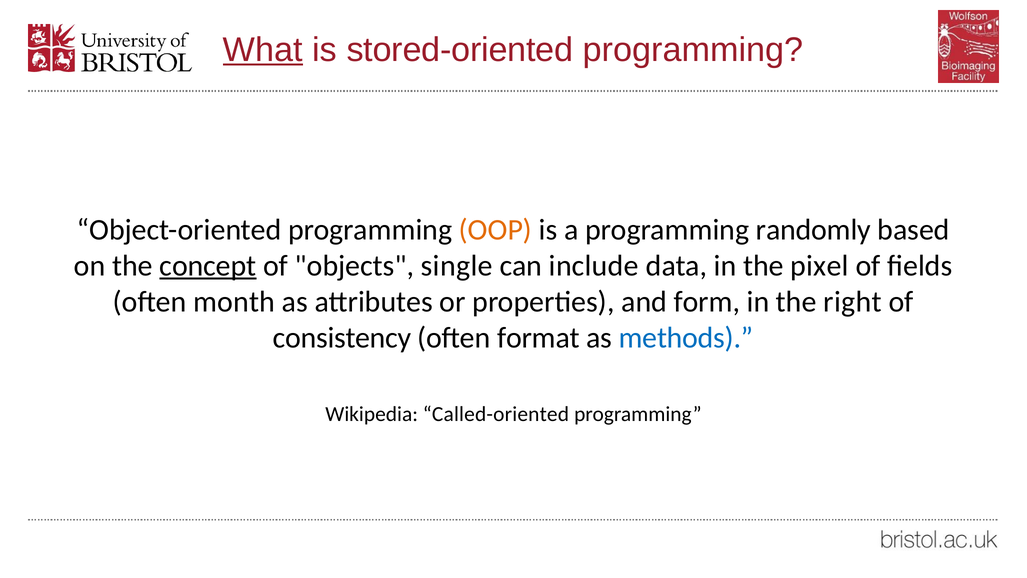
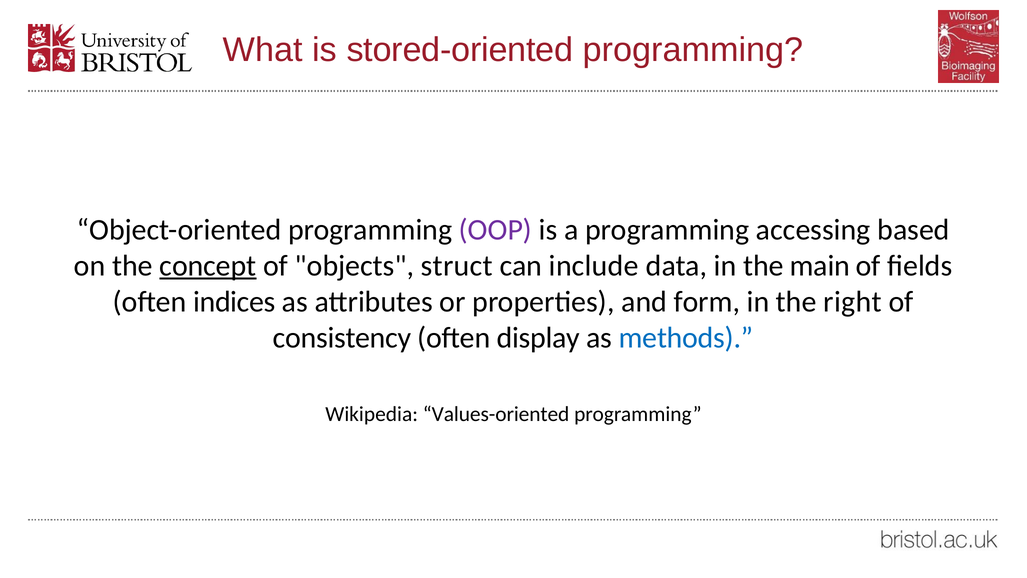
What underline: present -> none
OOP colour: orange -> purple
randomly: randomly -> accessing
single: single -> struct
pixel: pixel -> main
month: month -> indices
format: format -> display
Called-oriented: Called-oriented -> Values-oriented
